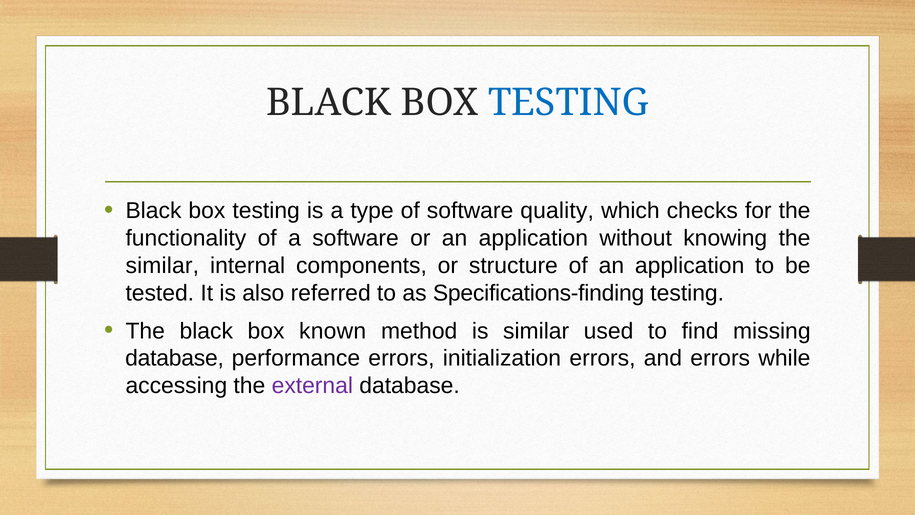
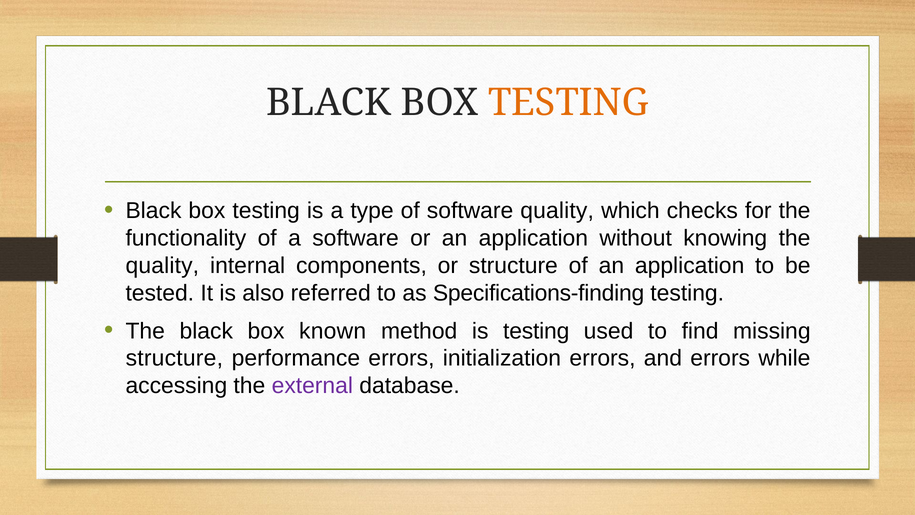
TESTING at (568, 103) colour: blue -> orange
similar at (162, 266): similar -> quality
is similar: similar -> testing
database at (175, 358): database -> structure
